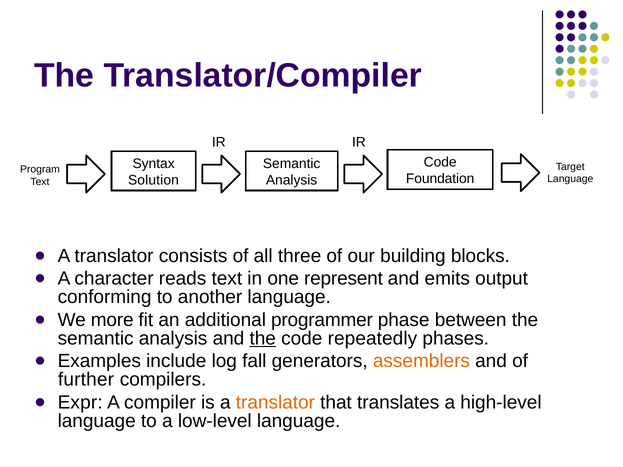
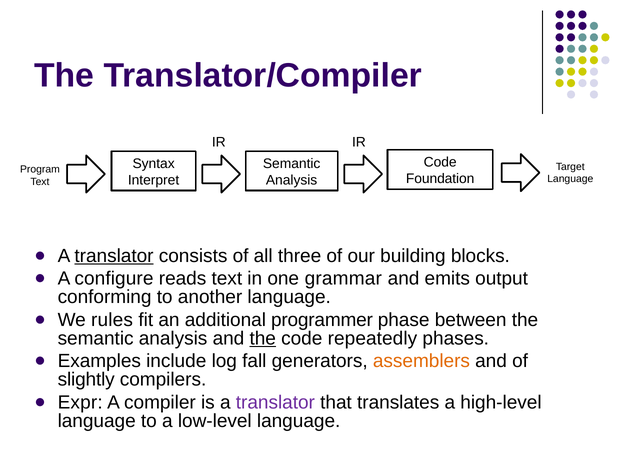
Solution: Solution -> Interpret
translator at (114, 256) underline: none -> present
character: character -> configure
represent: represent -> grammar
more: more -> rules
further: further -> slightly
translator at (275, 403) colour: orange -> purple
